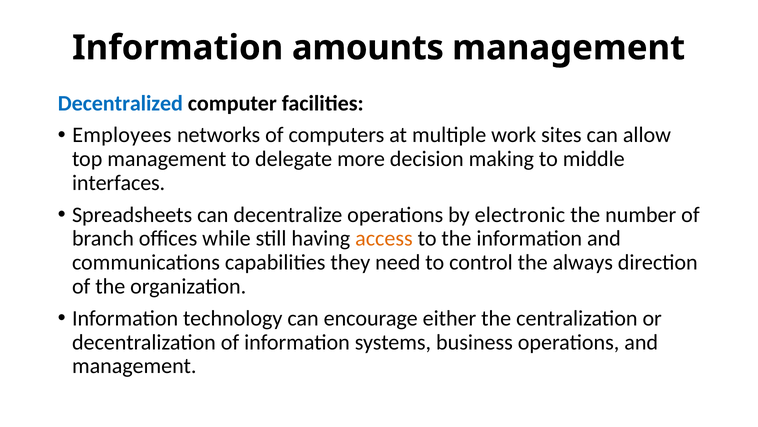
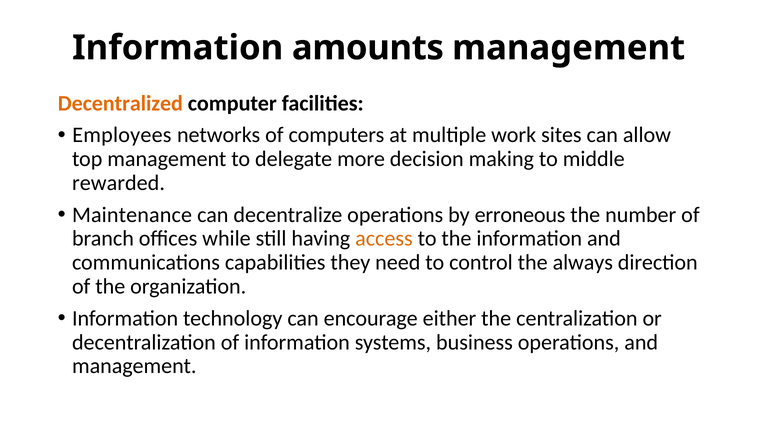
Decentralized colour: blue -> orange
interfaces: interfaces -> rewarded
Spreadsheets: Spreadsheets -> Maintenance
electronic: electronic -> erroneous
